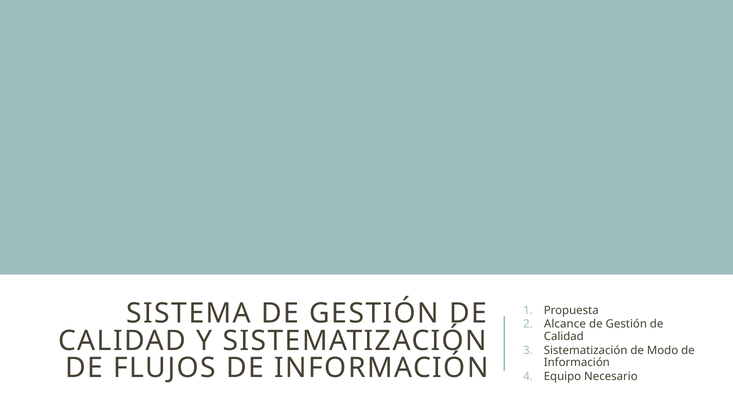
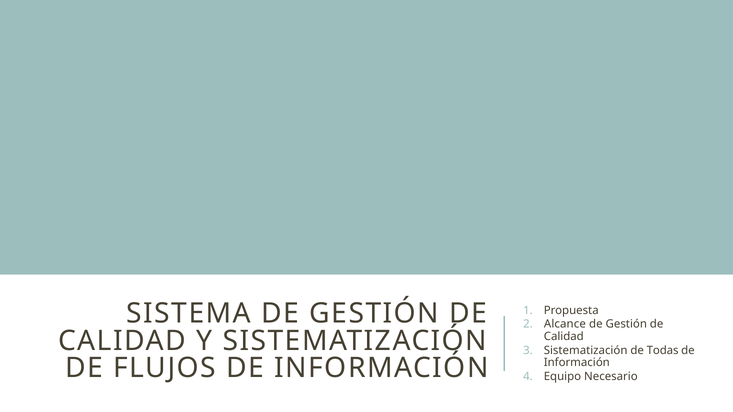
Modo: Modo -> Todas
